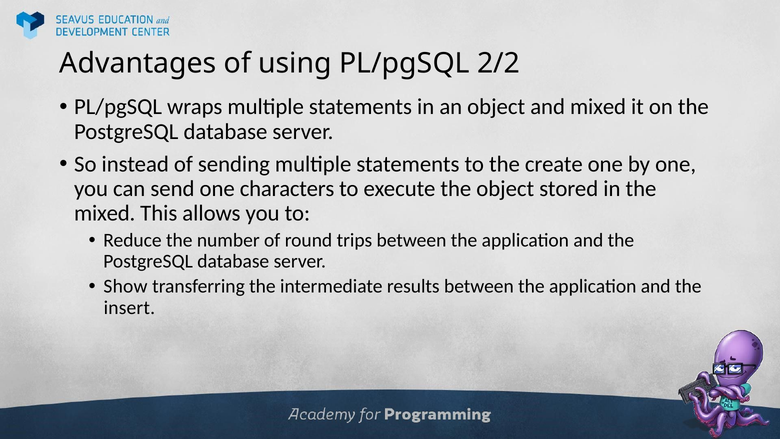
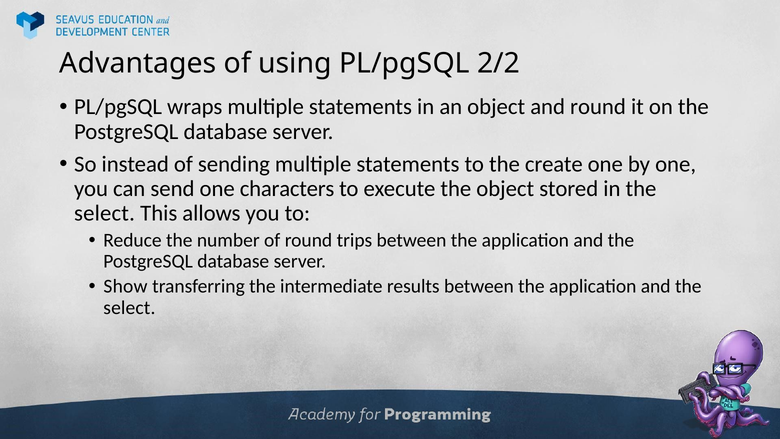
and mixed: mixed -> round
mixed at (105, 213): mixed -> select
insert at (129, 307): insert -> select
